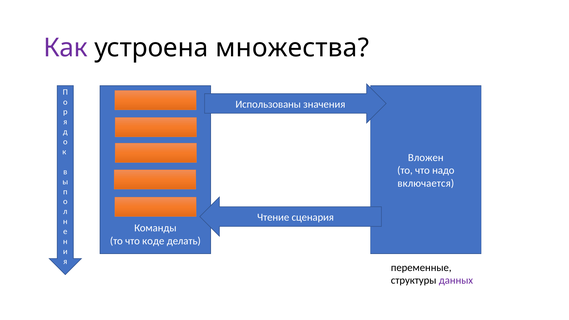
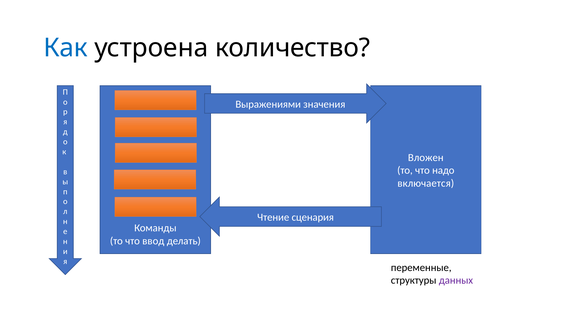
Как colour: purple -> blue
множества: множества -> количество
Использованы: Использованы -> Выражениями
коде: коде -> ввод
